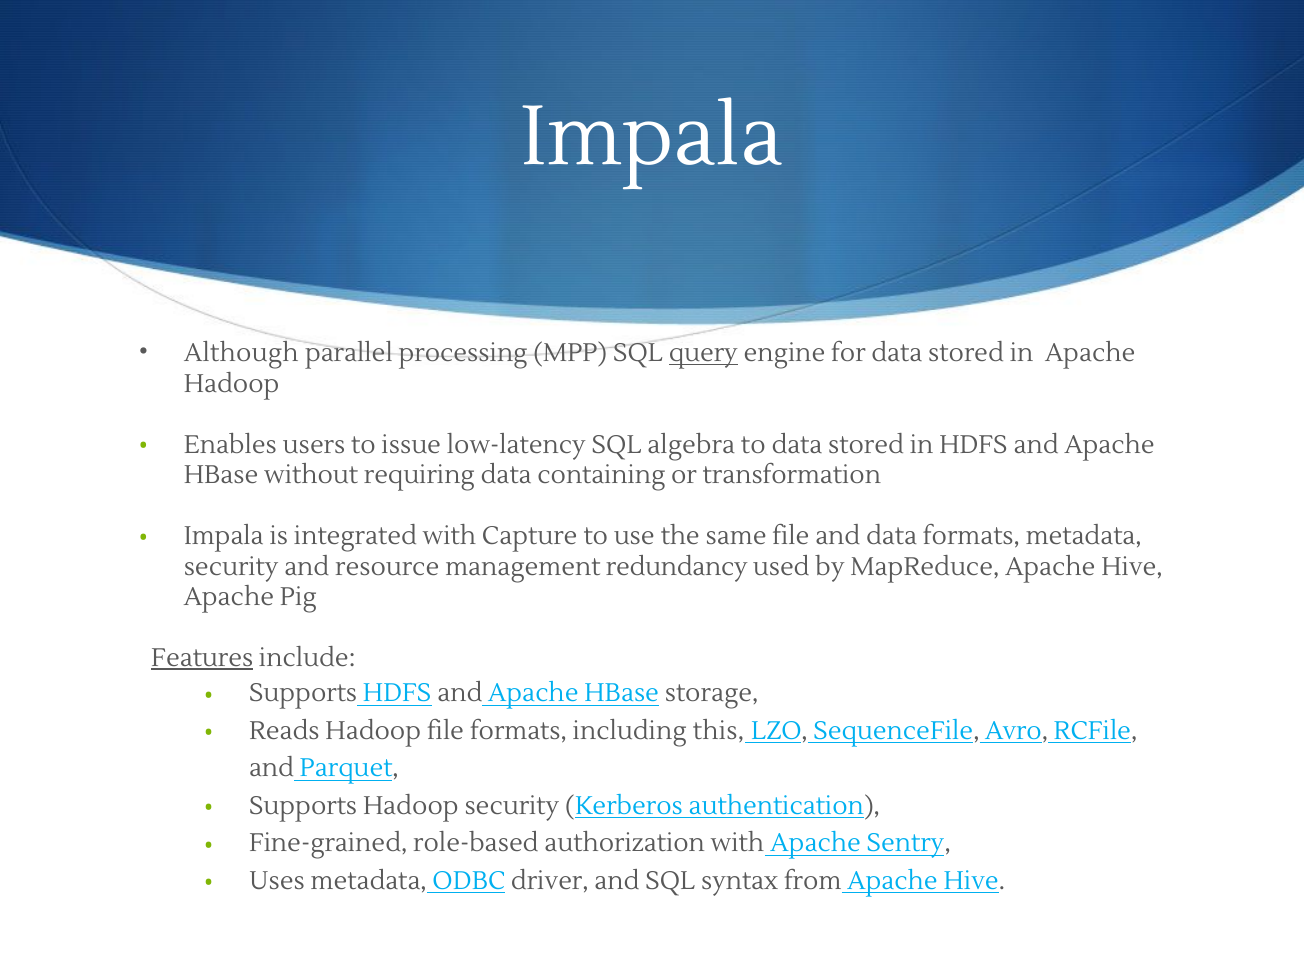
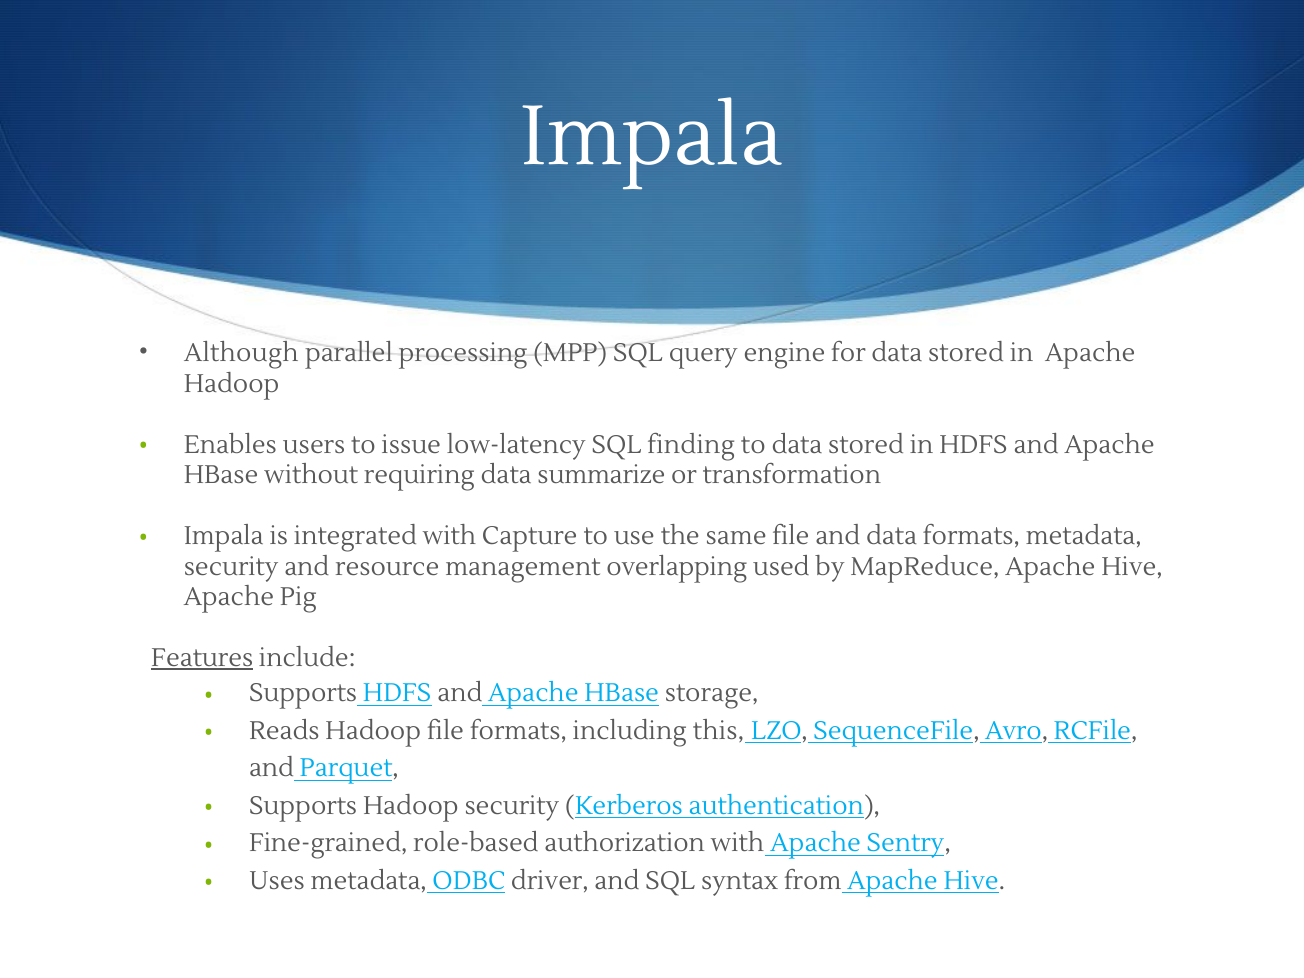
query underline: present -> none
algebra: algebra -> finding
containing: containing -> summarize
redundancy: redundancy -> overlapping
